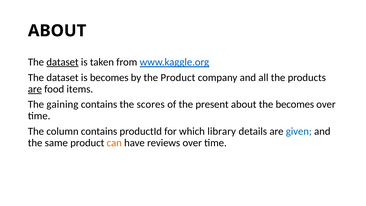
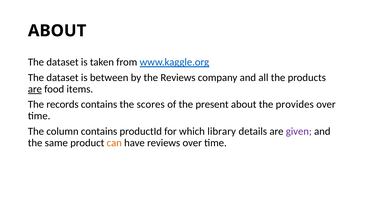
dataset at (62, 62) underline: present -> none
is becomes: becomes -> between
the Product: Product -> Reviews
gaining: gaining -> records
the becomes: becomes -> provides
given colour: blue -> purple
